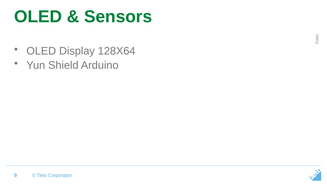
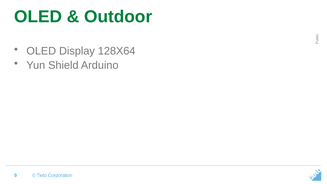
Sensors: Sensors -> Outdoor
